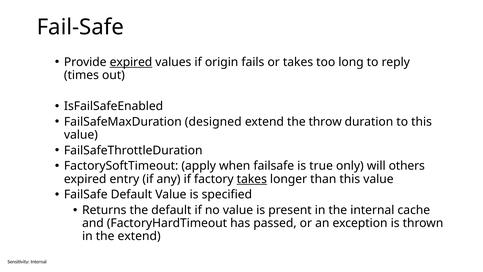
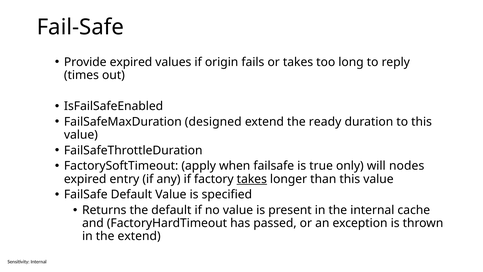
expired at (131, 62) underline: present -> none
throw: throw -> ready
others: others -> nodes
